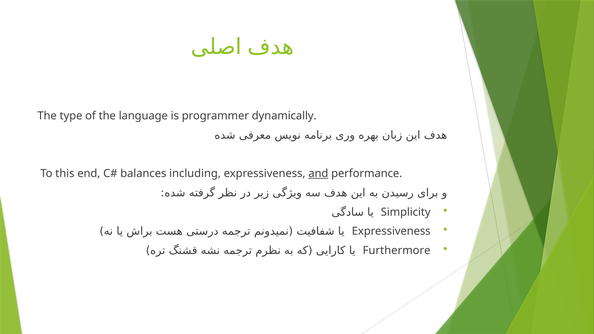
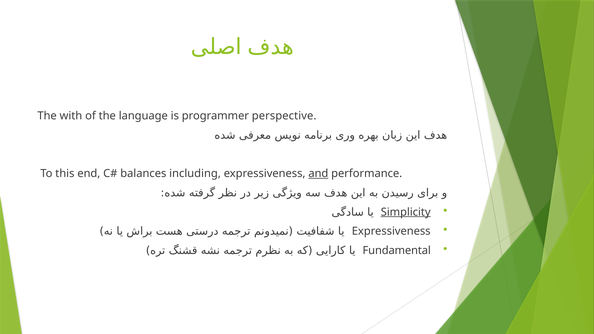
type: type -> with
dynamically: dynamically -> perspective
Simplicity underline: none -> present
Furthermore: Furthermore -> Fundamental
